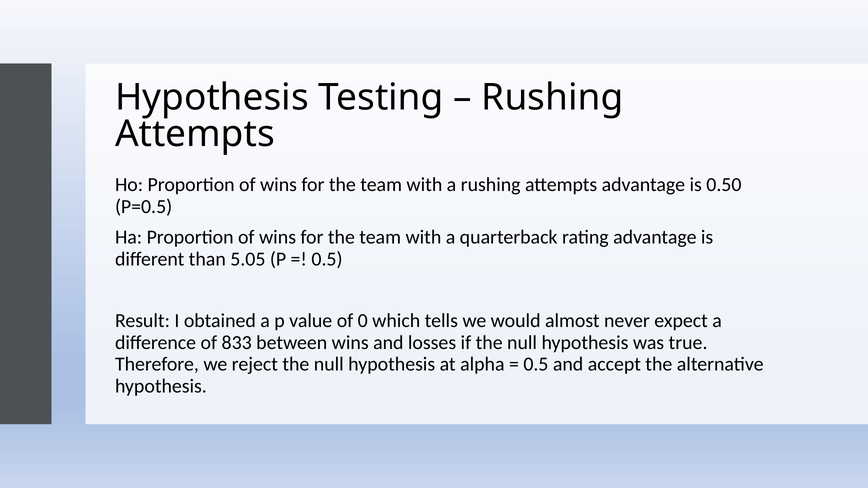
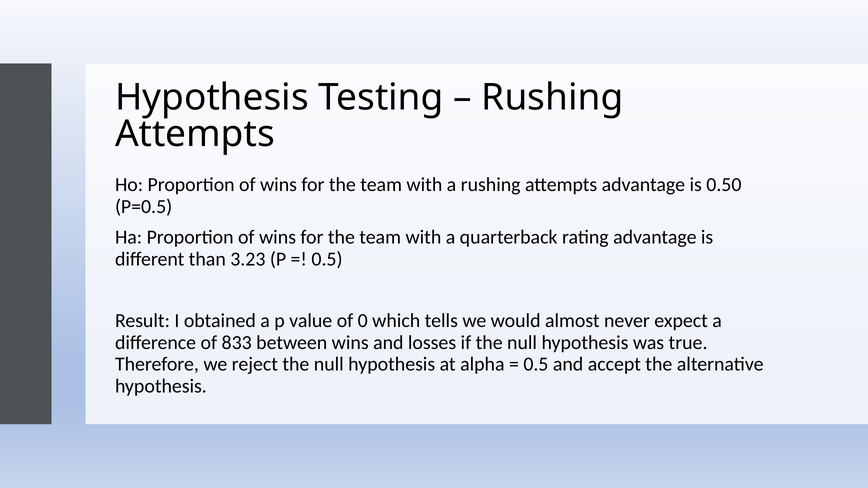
5.05: 5.05 -> 3.23
